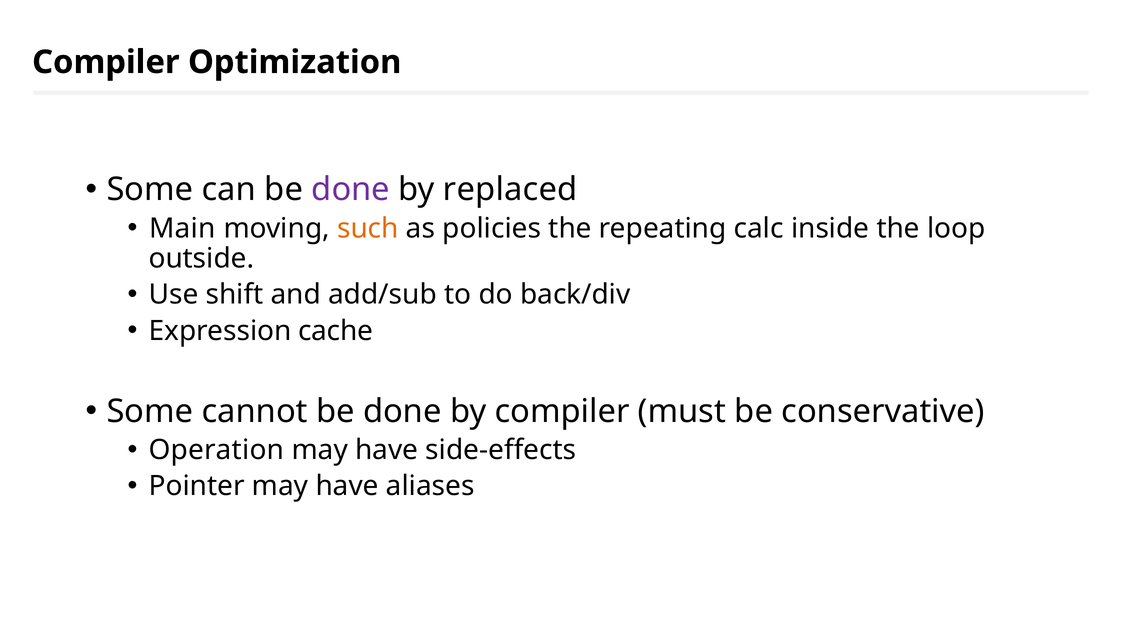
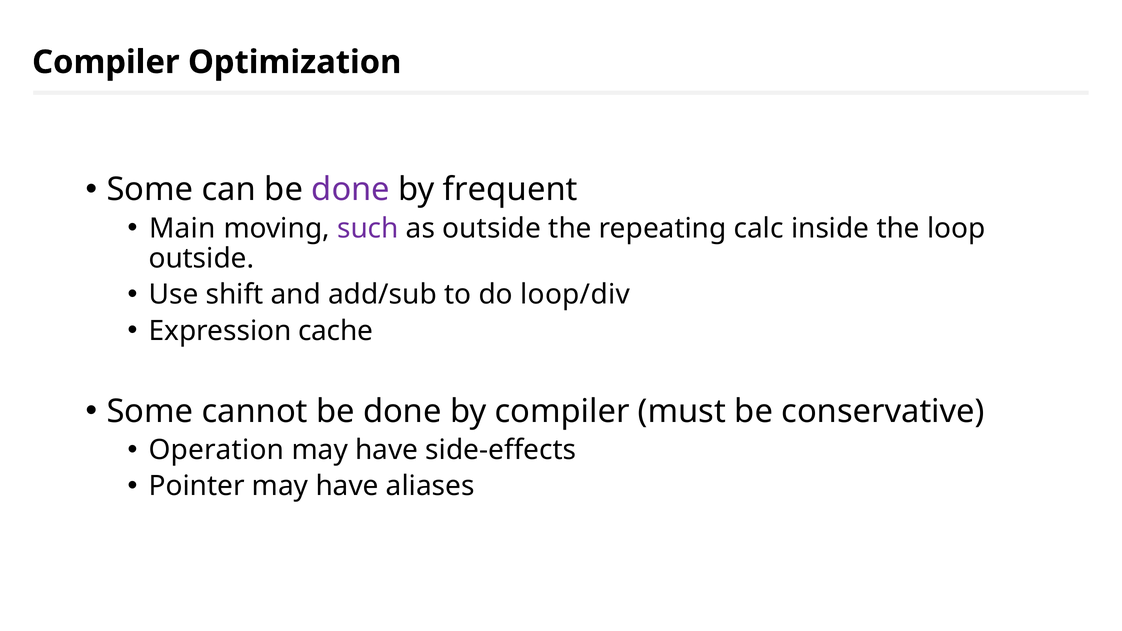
replaced: replaced -> frequent
such colour: orange -> purple
as policies: policies -> outside
back/div: back/div -> loop/div
